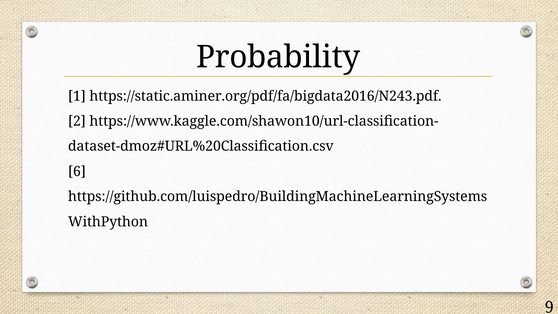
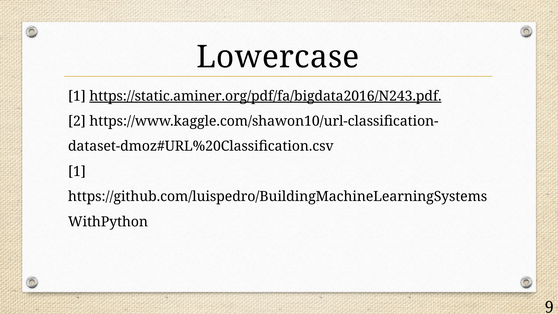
Probability: Probability -> Lowercase
https://static.aminer.org/pdf/fa/bigdata2016/N243.pdf underline: none -> present
6 at (77, 171): 6 -> 1
